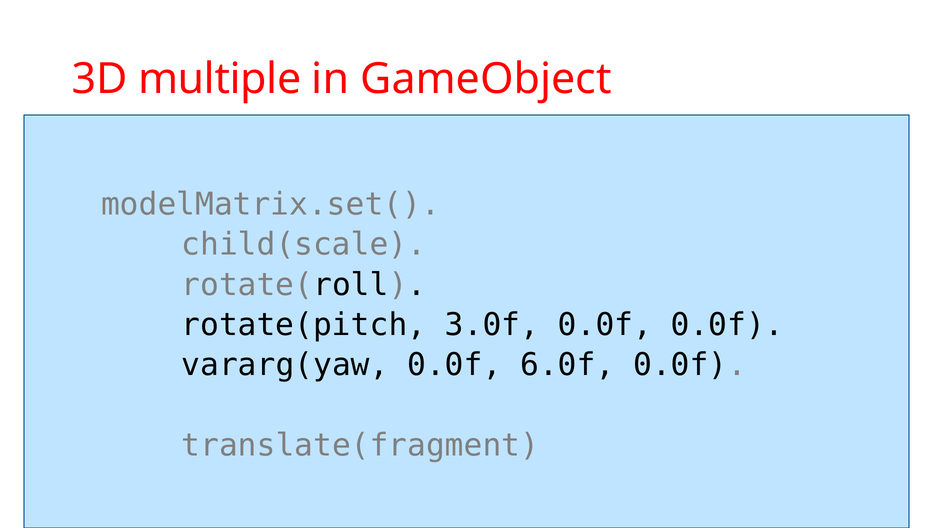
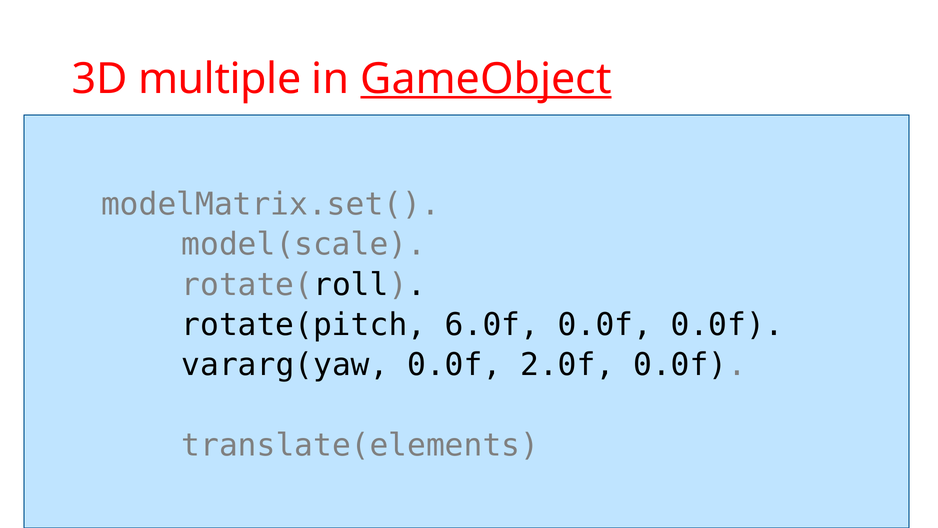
GameObject underline: none -> present
child(scale: child(scale -> model(scale
3.0f: 3.0f -> 6.0f
6.0f: 6.0f -> 2.0f
translate(fragment: translate(fragment -> translate(elements
